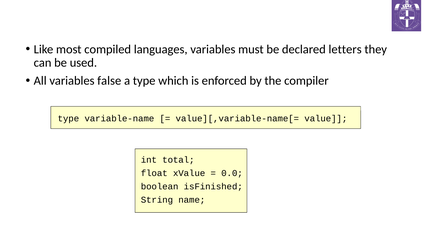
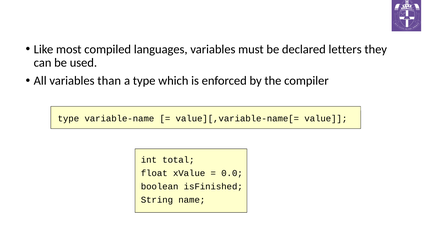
false: false -> than
